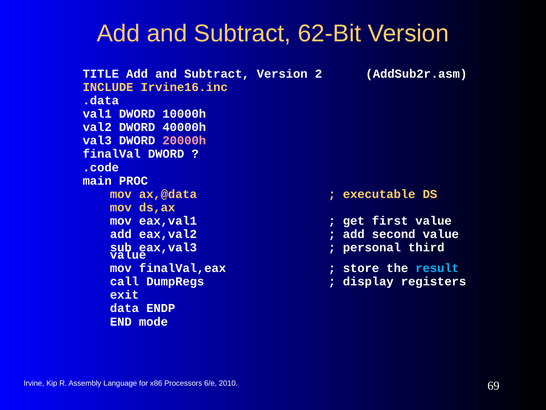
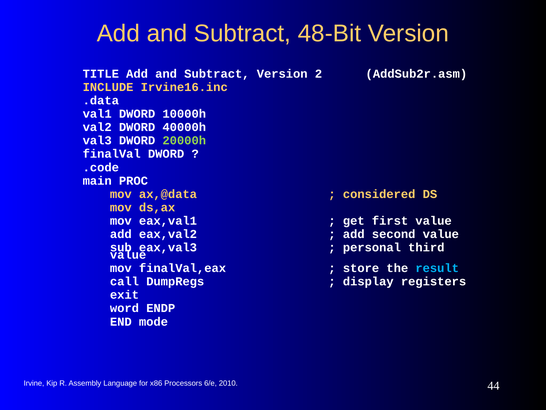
62-Bit: 62-Bit -> 48-Bit
20000h colour: pink -> light green
executable: executable -> considered
data: data -> word
69: 69 -> 44
